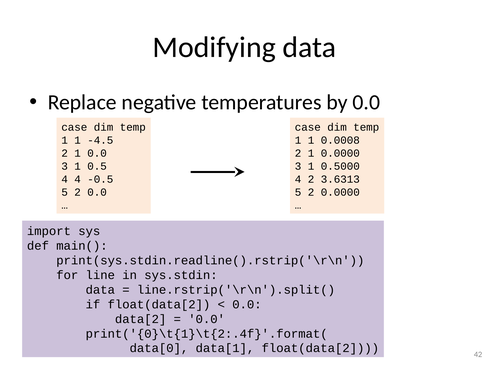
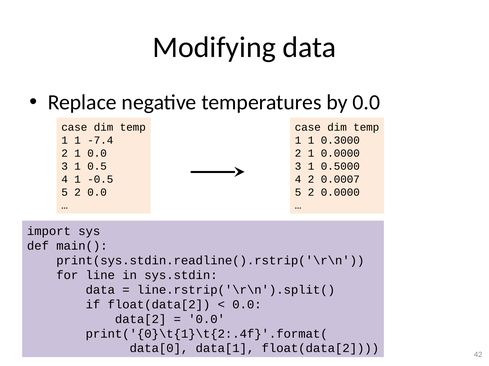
-4.5: -4.5 -> -7.4
0.0008: 0.0008 -> 0.3000
4 4: 4 -> 1
3.6313: 3.6313 -> 0.0007
